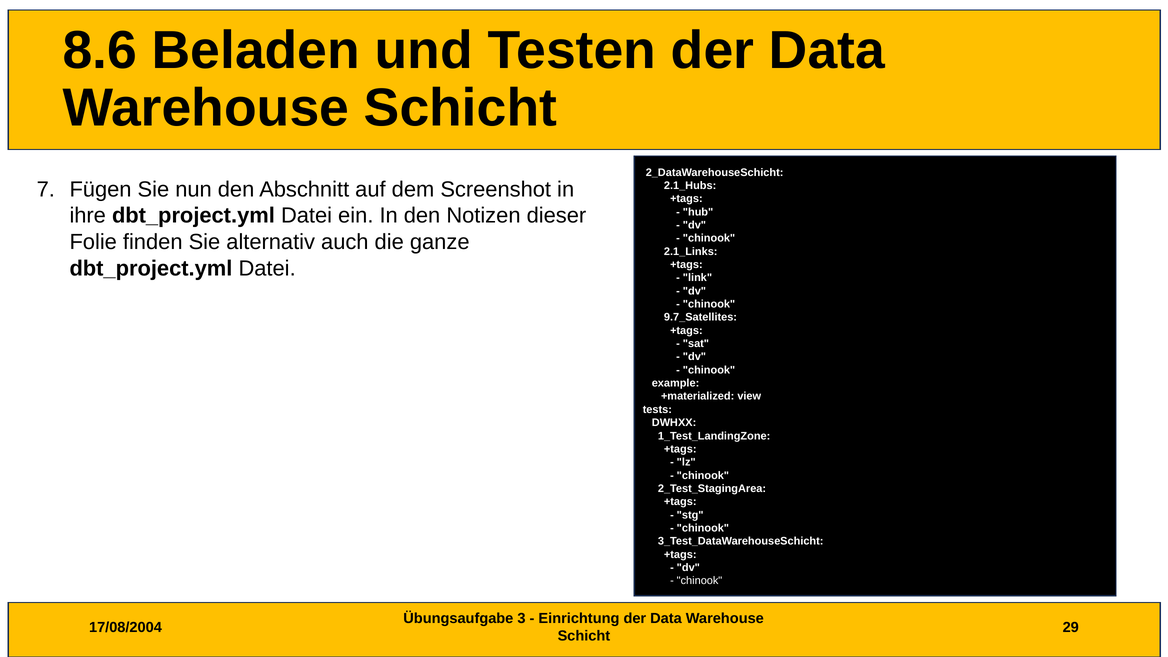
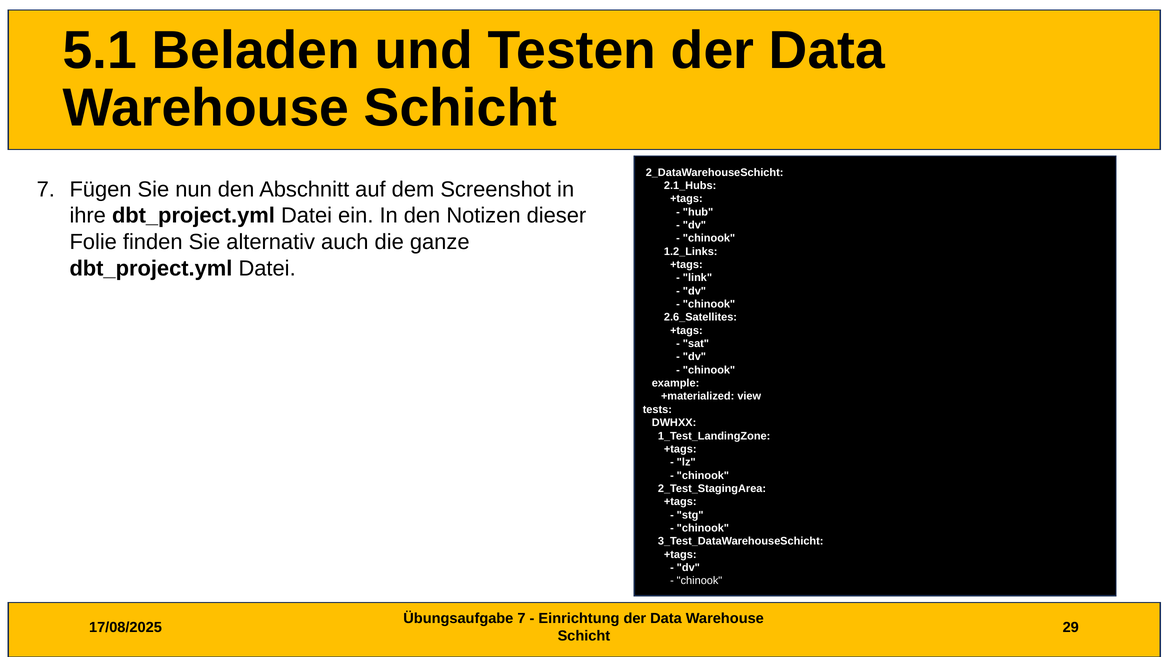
8.6: 8.6 -> 5.1
2.1_Links: 2.1_Links -> 1.2_Links
9.7_Satellites: 9.7_Satellites -> 2.6_Satellites
Übungsaufgabe 3: 3 -> 7
17/08/2004: 17/08/2004 -> 17/08/2025
